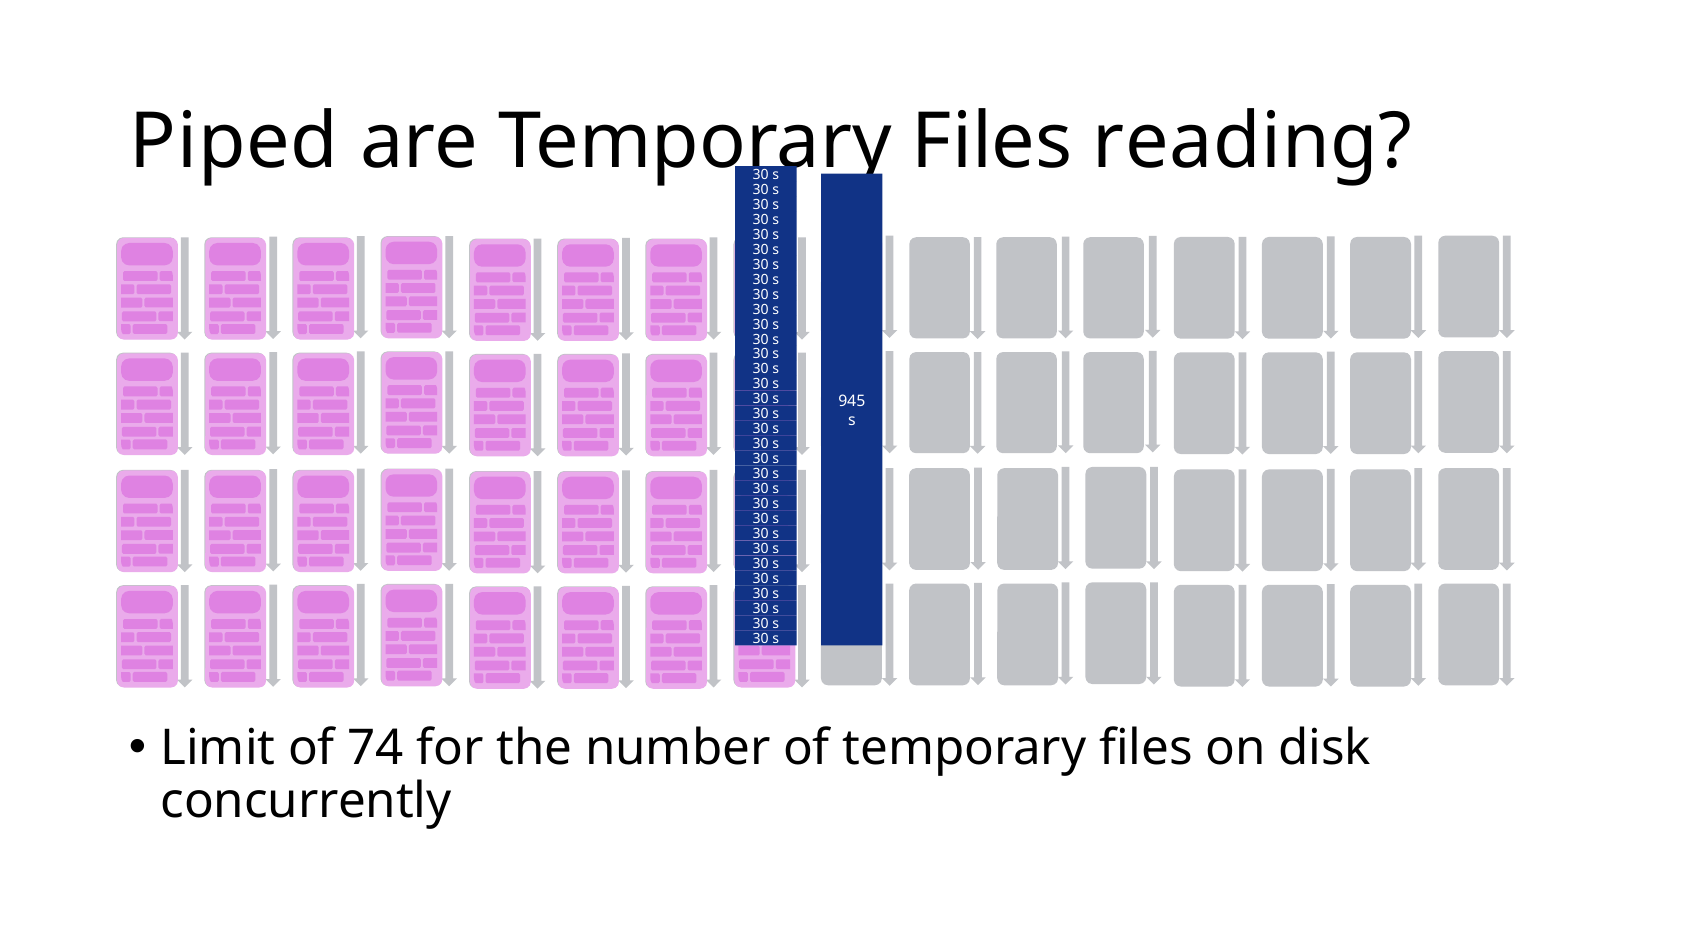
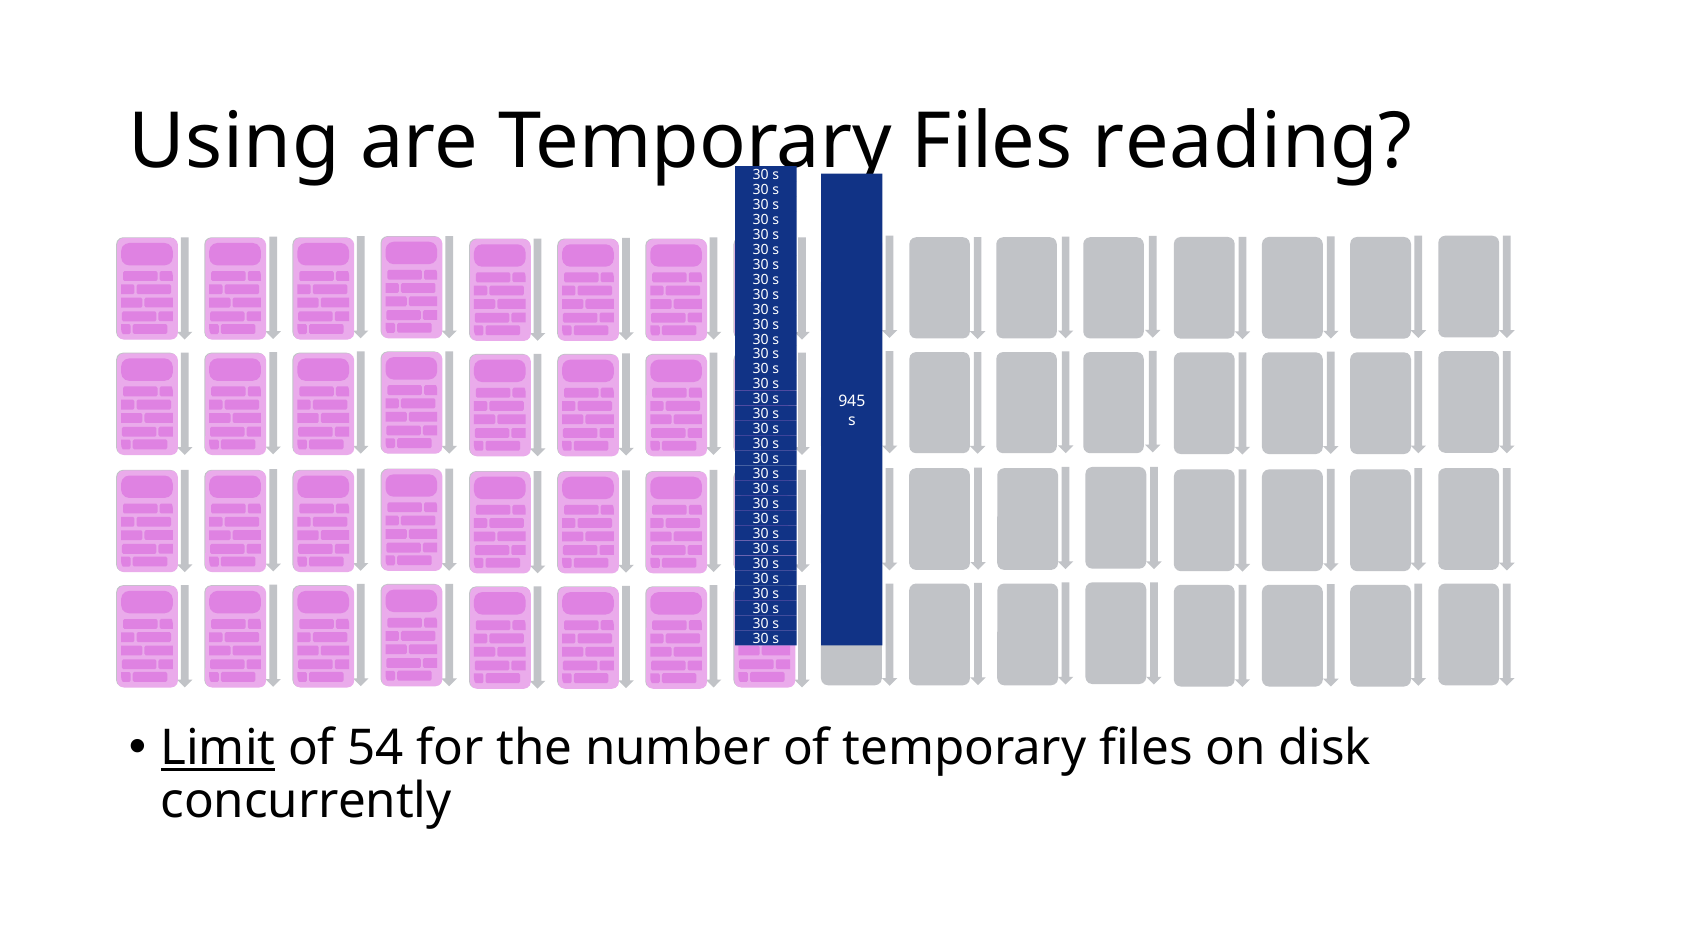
Piped: Piped -> Using
Limit underline: none -> present
74: 74 -> 54
